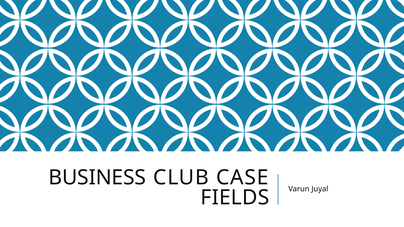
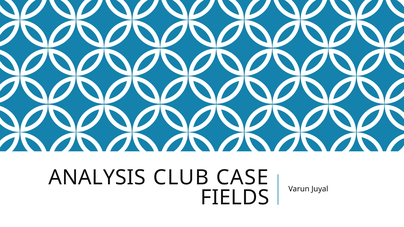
BUSINESS: BUSINESS -> ANALYSIS
